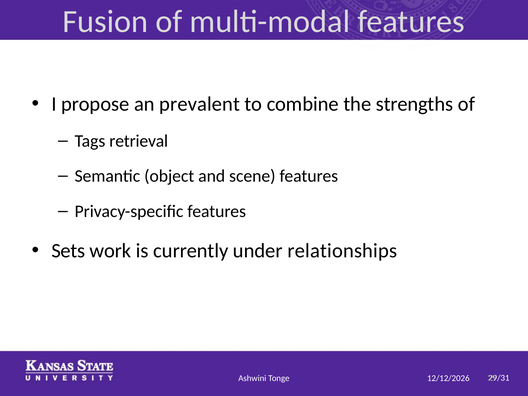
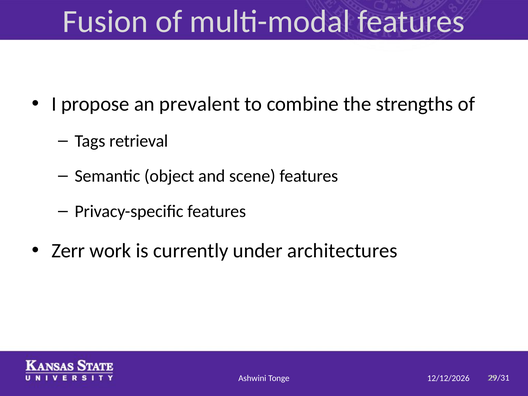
Sets: Sets -> Zerr
relationships: relationships -> architectures
